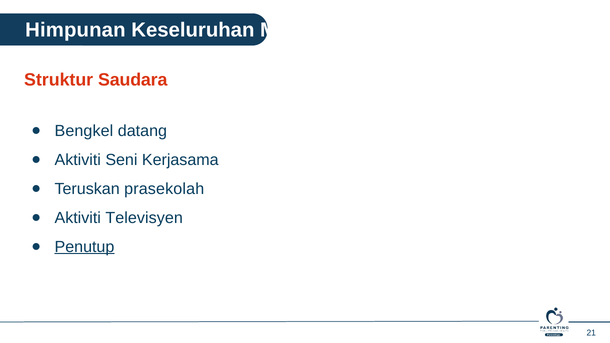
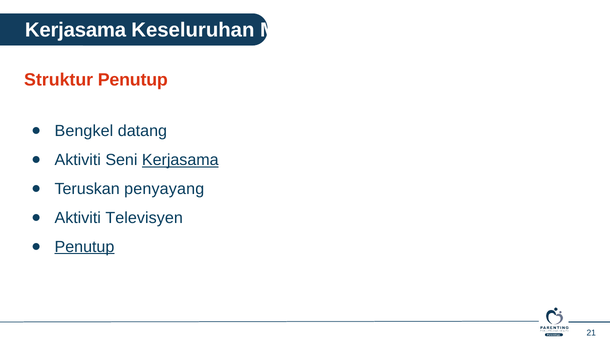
Himpunan at (75, 30): Himpunan -> Kerjasama
Struktur Saudara: Saudara -> Penutup
Kerjasama at (180, 160) underline: none -> present
prasekolah: prasekolah -> penyayang
